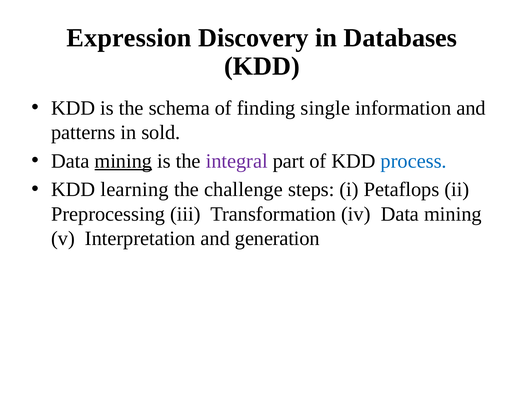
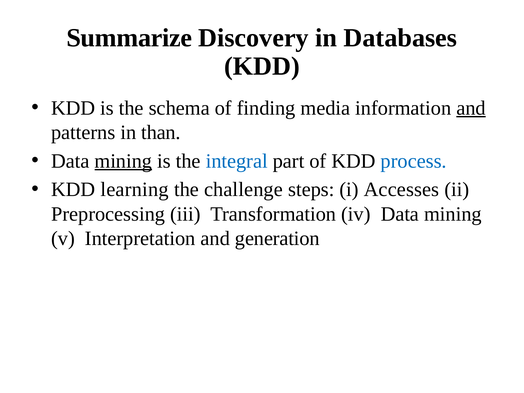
Expression: Expression -> Summarize
single: single -> media
and at (471, 108) underline: none -> present
sold: sold -> than
integral colour: purple -> blue
Petaflops: Petaflops -> Accesses
